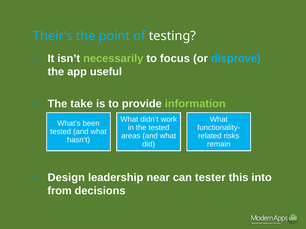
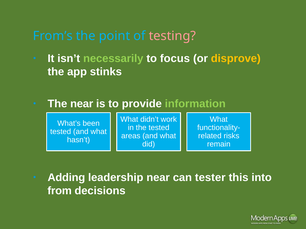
Their’s: Their’s -> From’s
testing colour: white -> pink
disprove colour: light blue -> yellow
useful: useful -> stinks
The take: take -> near
Design: Design -> Adding
